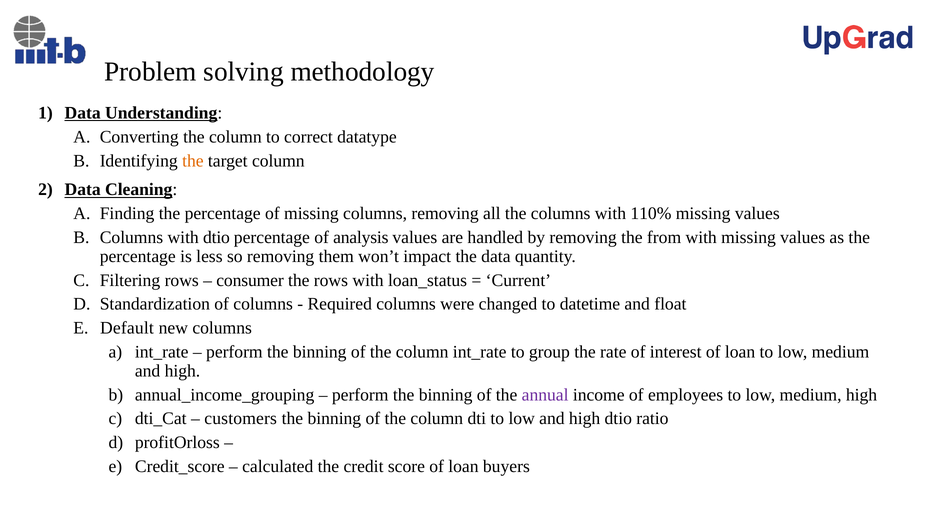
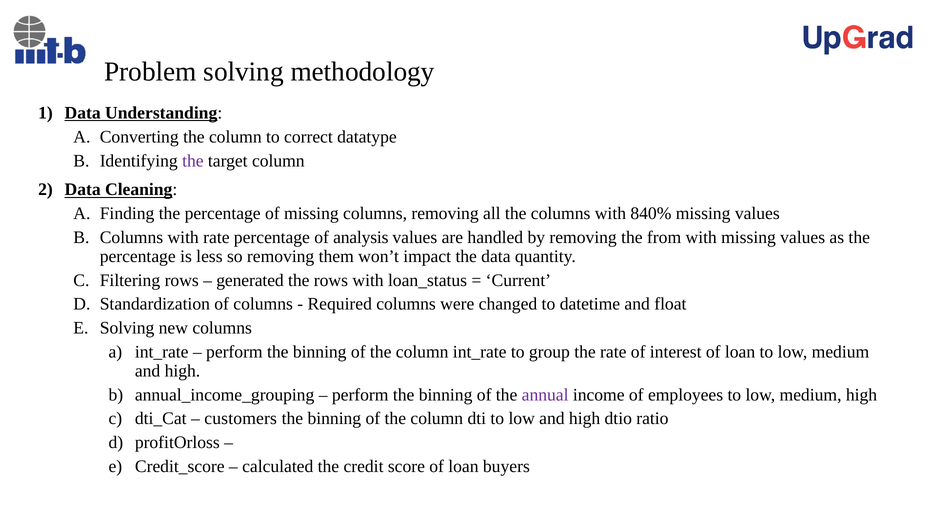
the at (193, 161) colour: orange -> purple
110%: 110% -> 840%
with dtio: dtio -> rate
consumer: consumer -> generated
Default at (127, 328): Default -> Solving
